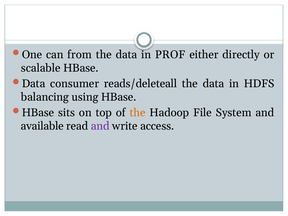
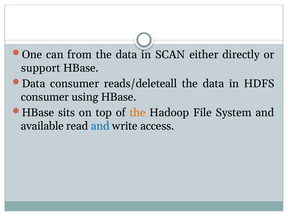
PROF: PROF -> SCAN
scalable: scalable -> support
balancing at (45, 97): balancing -> consumer
and at (100, 126) colour: purple -> blue
